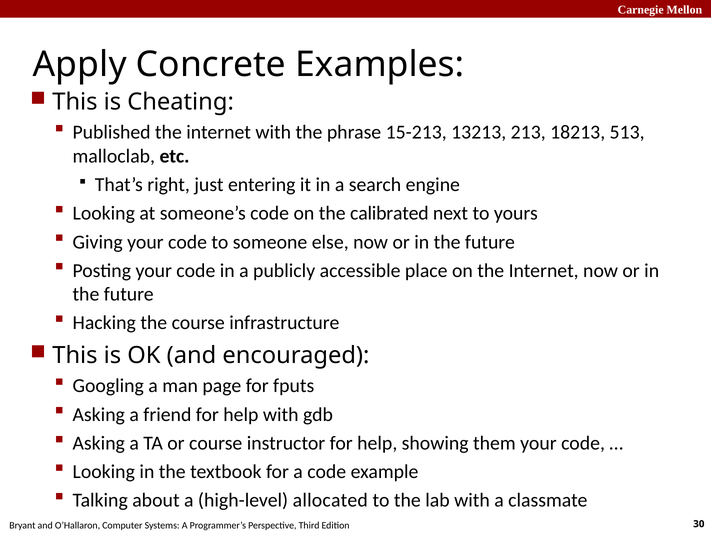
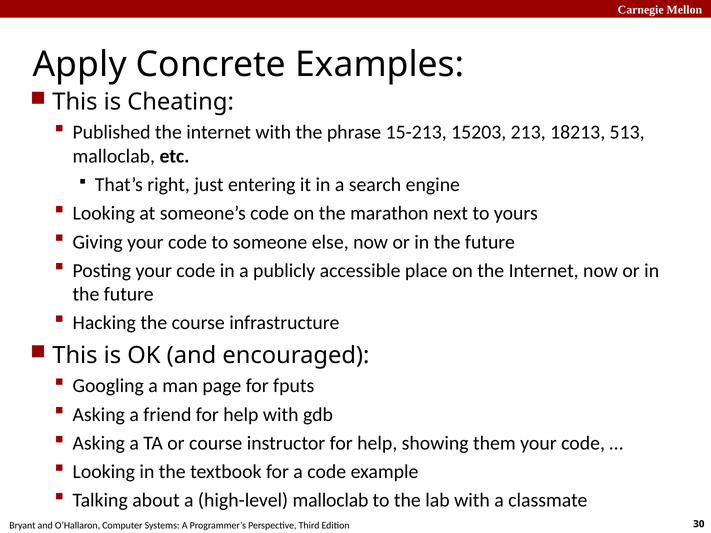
13213: 13213 -> 15203
calibrated: calibrated -> marathon
high-level allocated: allocated -> malloclab
